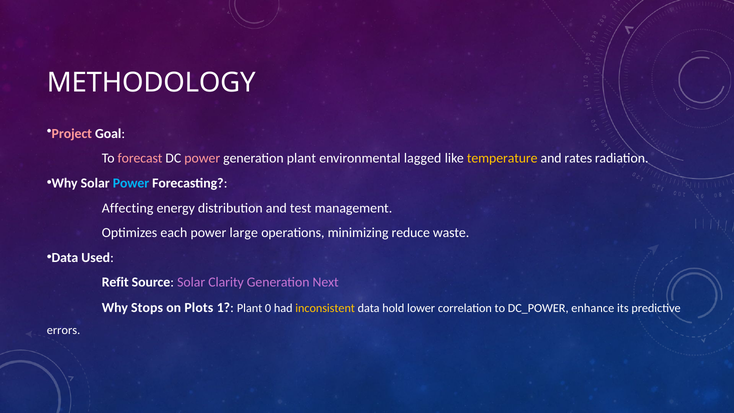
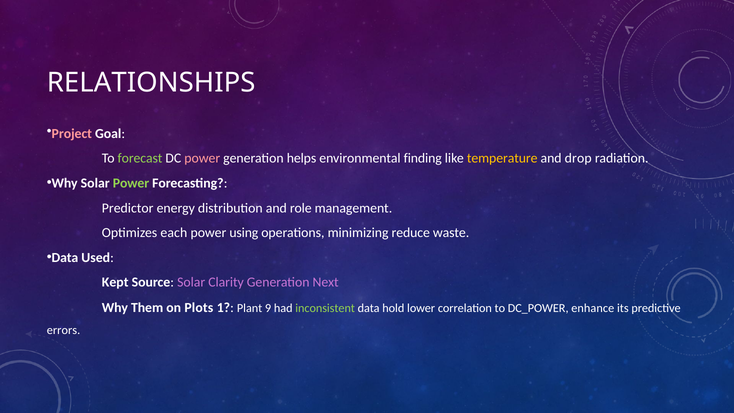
METHODOLOGY: METHODOLOGY -> RELATIONSHIPS
forecast colour: pink -> light green
generation plant: plant -> helps
lagged: lagged -> finding
rates: rates -> drop
Power at (131, 183) colour: light blue -> light green
Affecting: Affecting -> Predictor
test: test -> role
large: large -> using
Refit: Refit -> Kept
Stops: Stops -> Them
0: 0 -> 9
inconsistent colour: yellow -> light green
